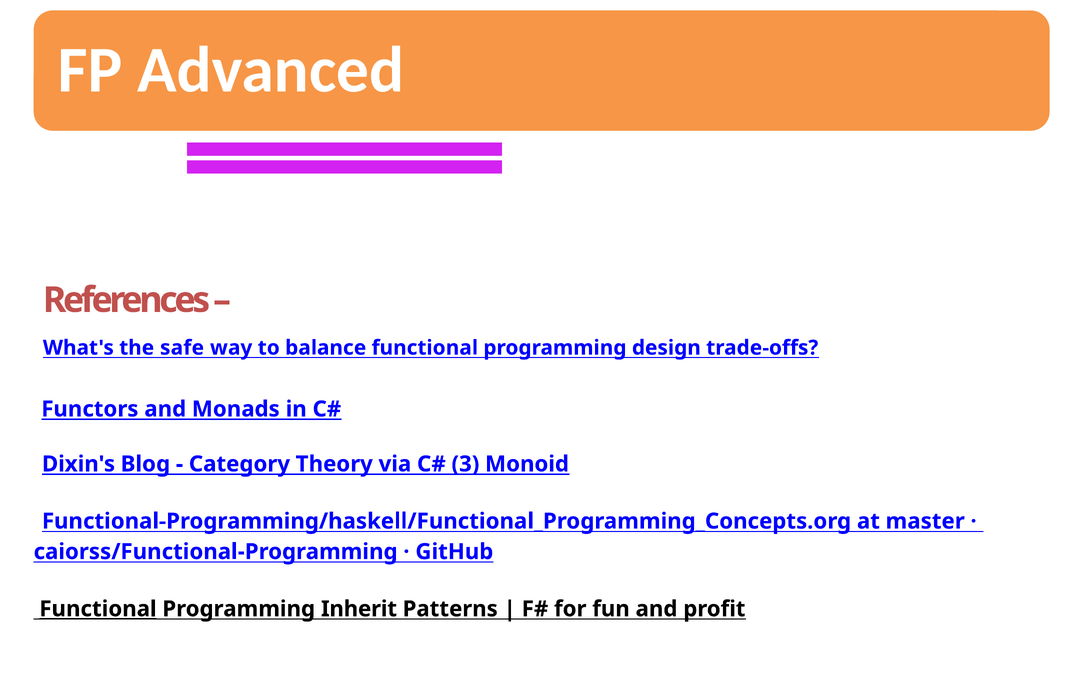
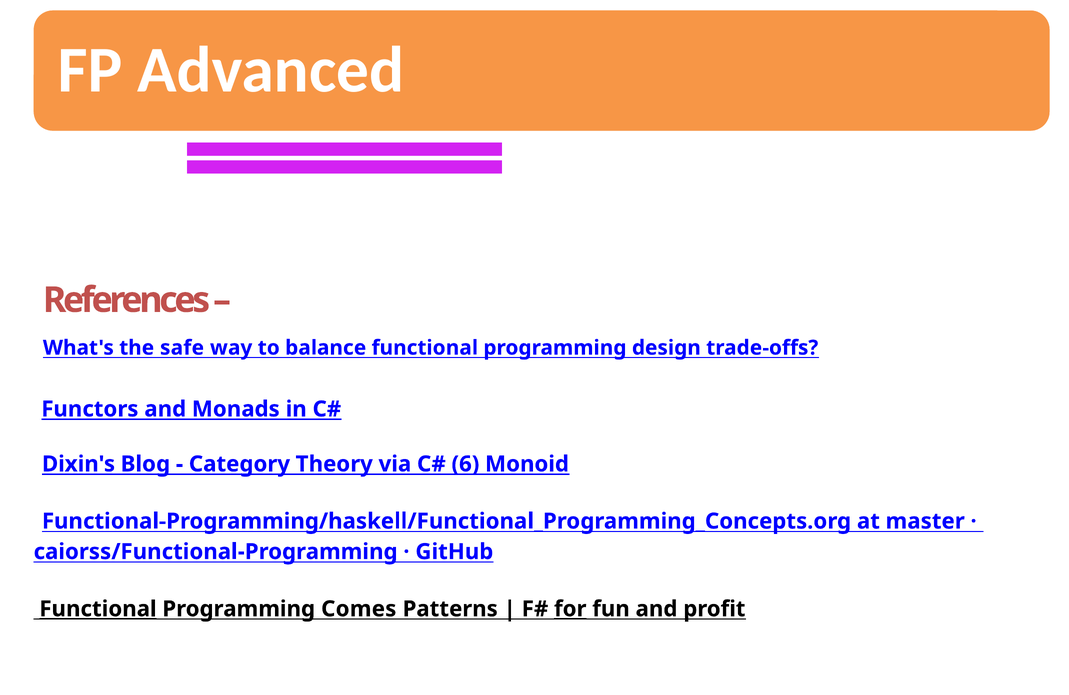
3: 3 -> 6
Inherit: Inherit -> Comes
for underline: none -> present
